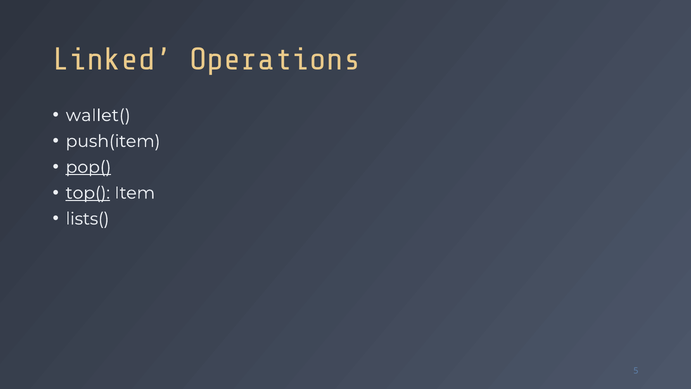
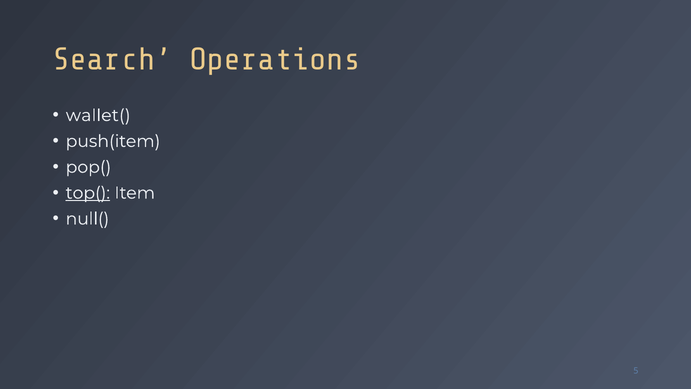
Linked: Linked -> Search
pop( underline: present -> none
lists(: lists( -> null(
